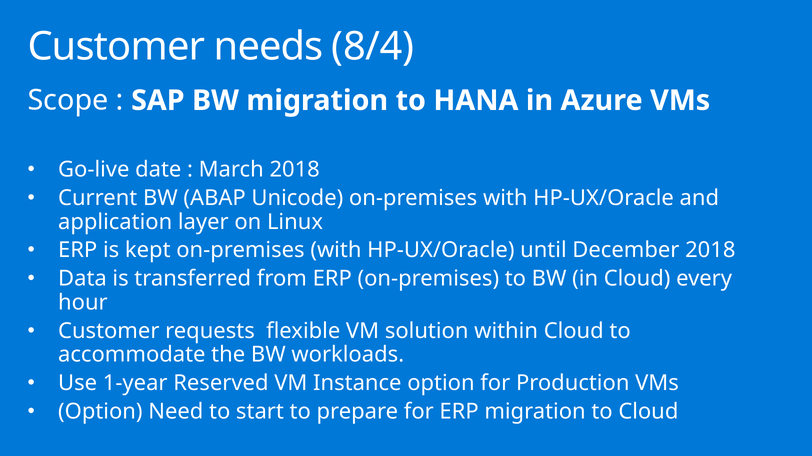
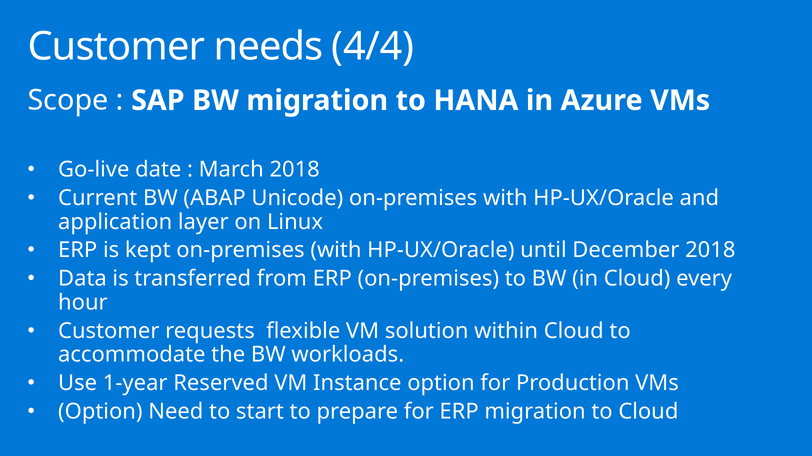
8/4: 8/4 -> 4/4
